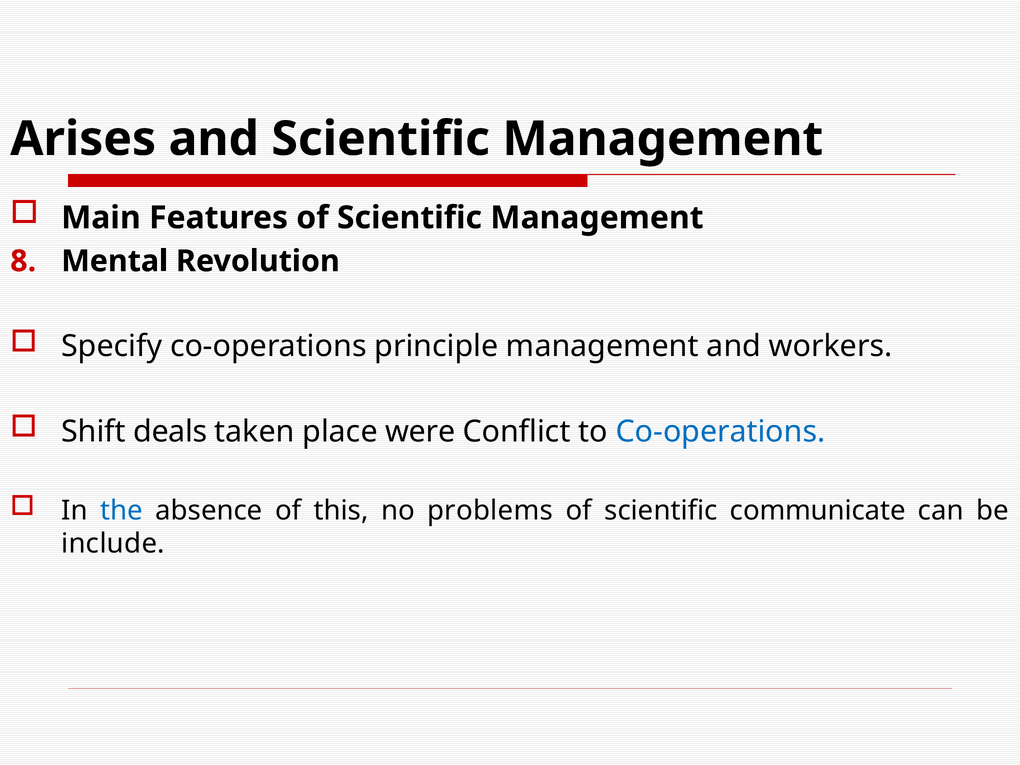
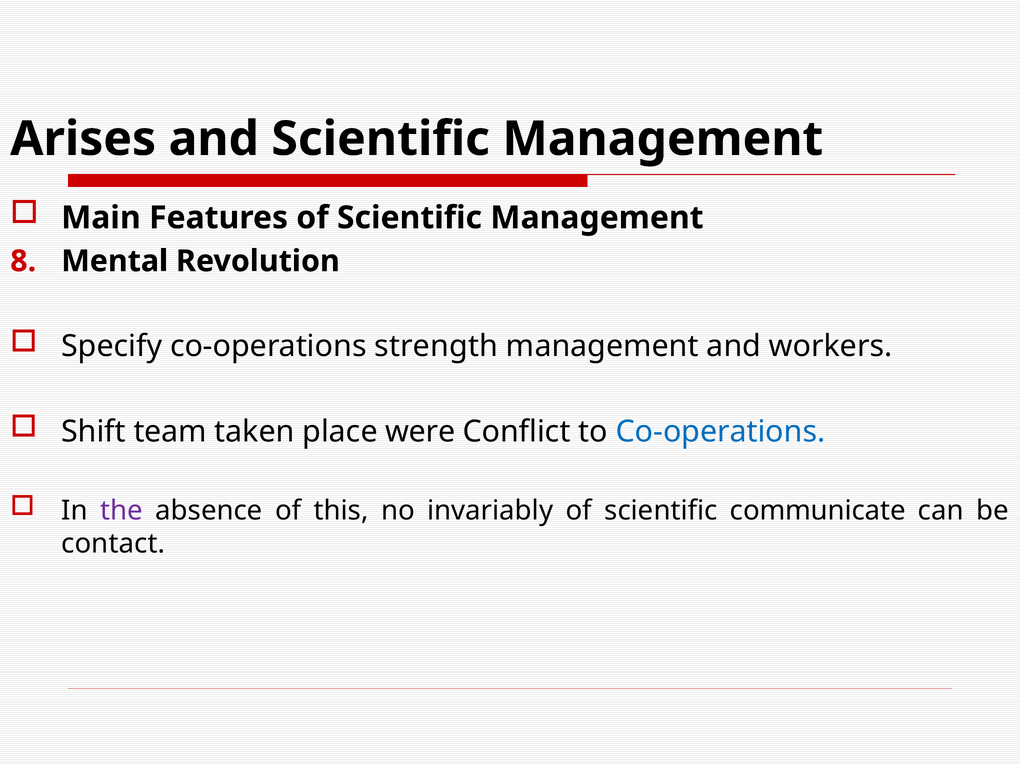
principle: principle -> strength
deals: deals -> team
the colour: blue -> purple
problems: problems -> invariably
include: include -> contact
